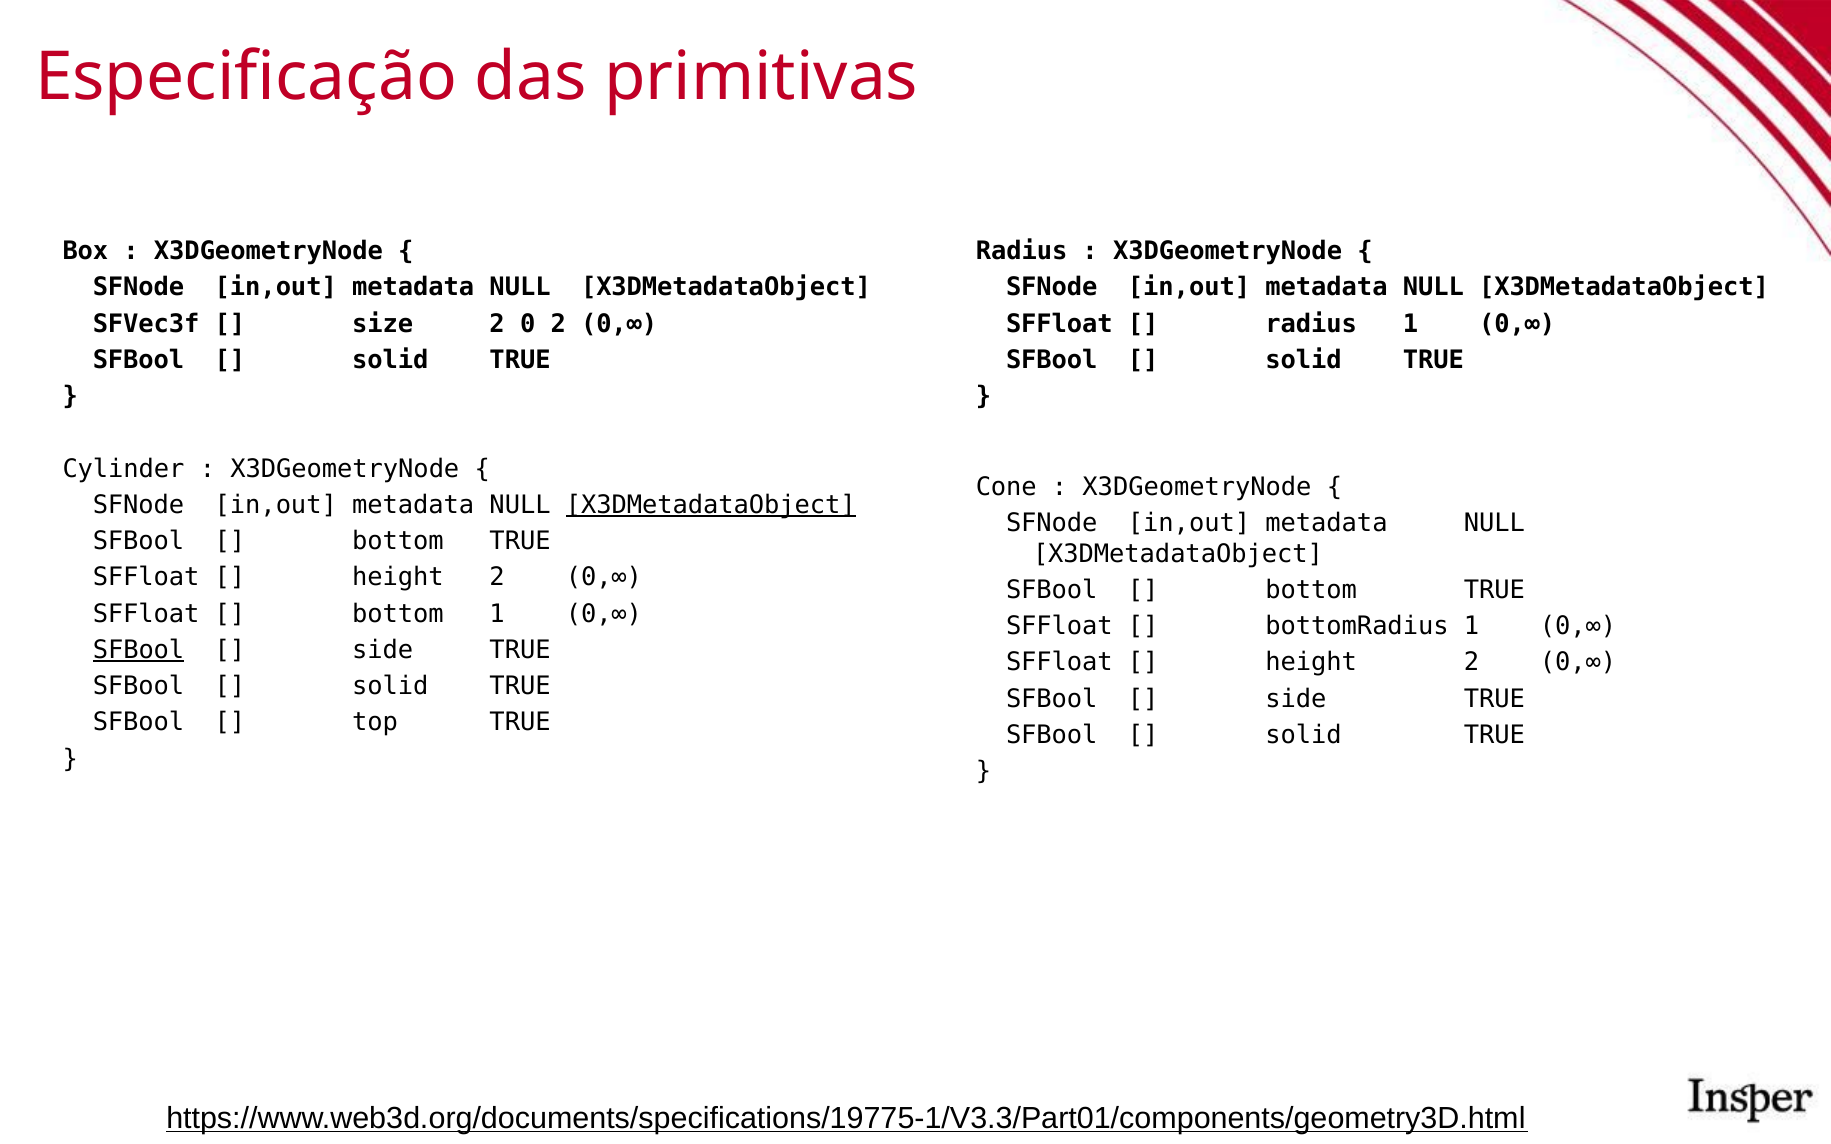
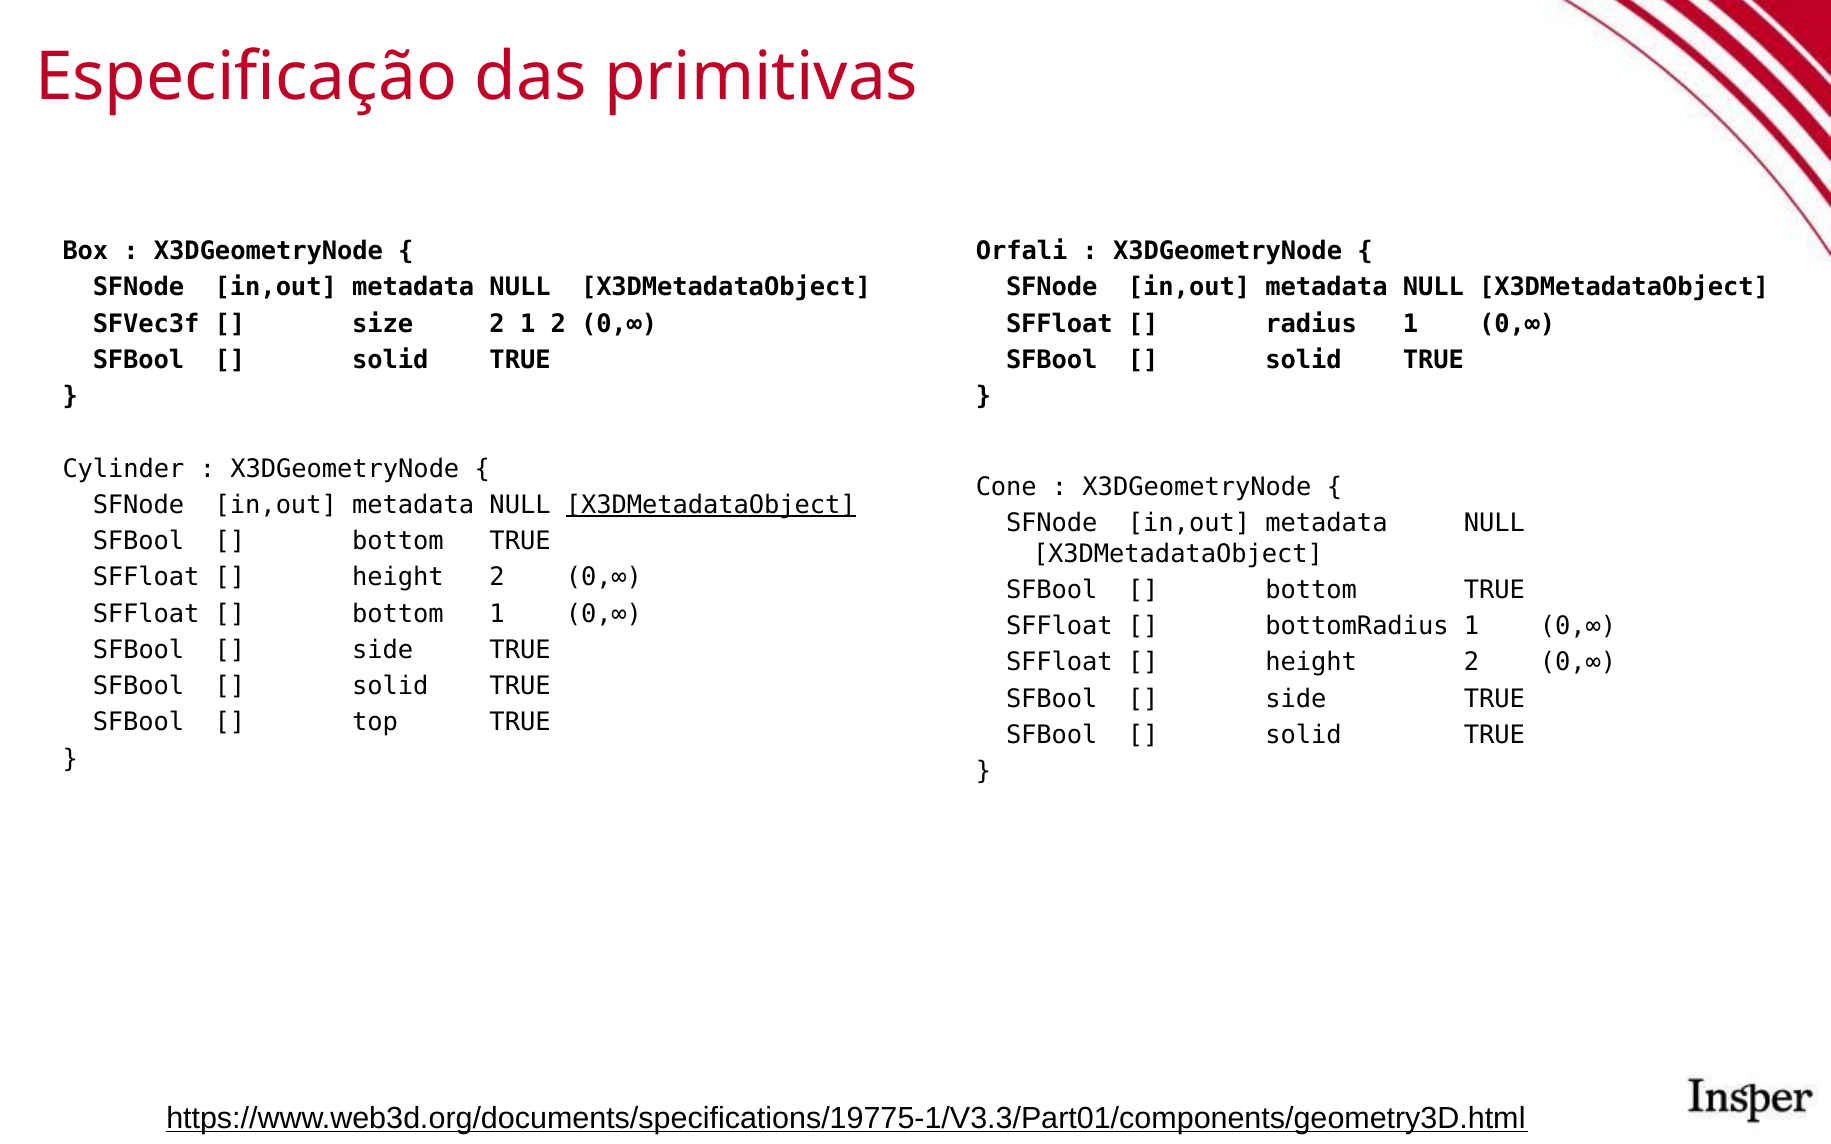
Radius at (1022, 251): Radius -> Orfali
2 0: 0 -> 1
SFBool at (139, 650) underline: present -> none
